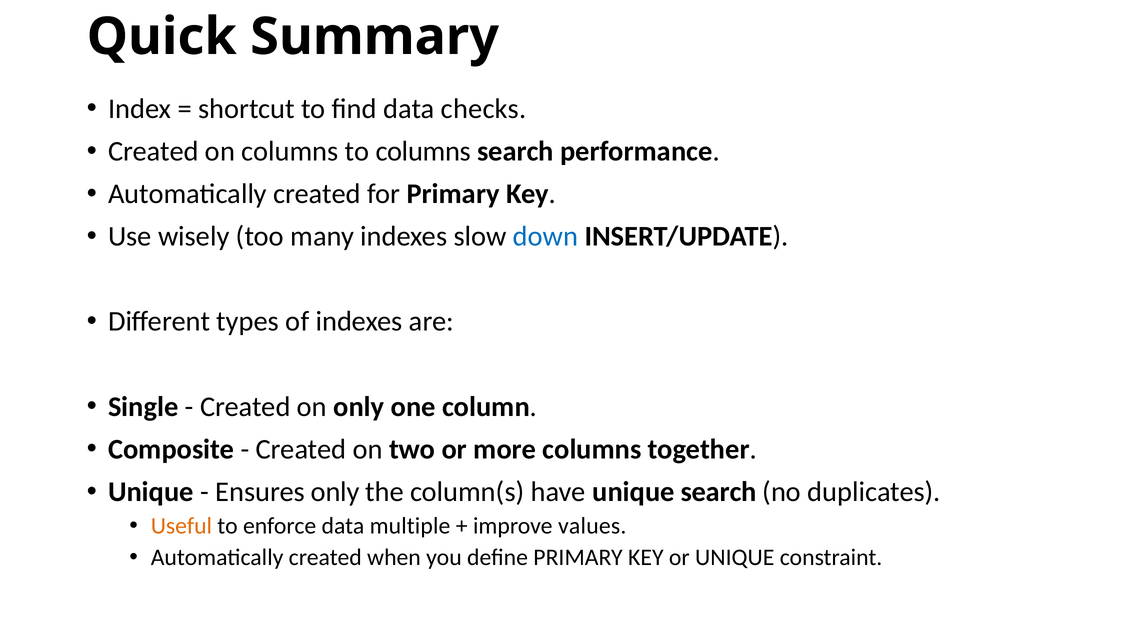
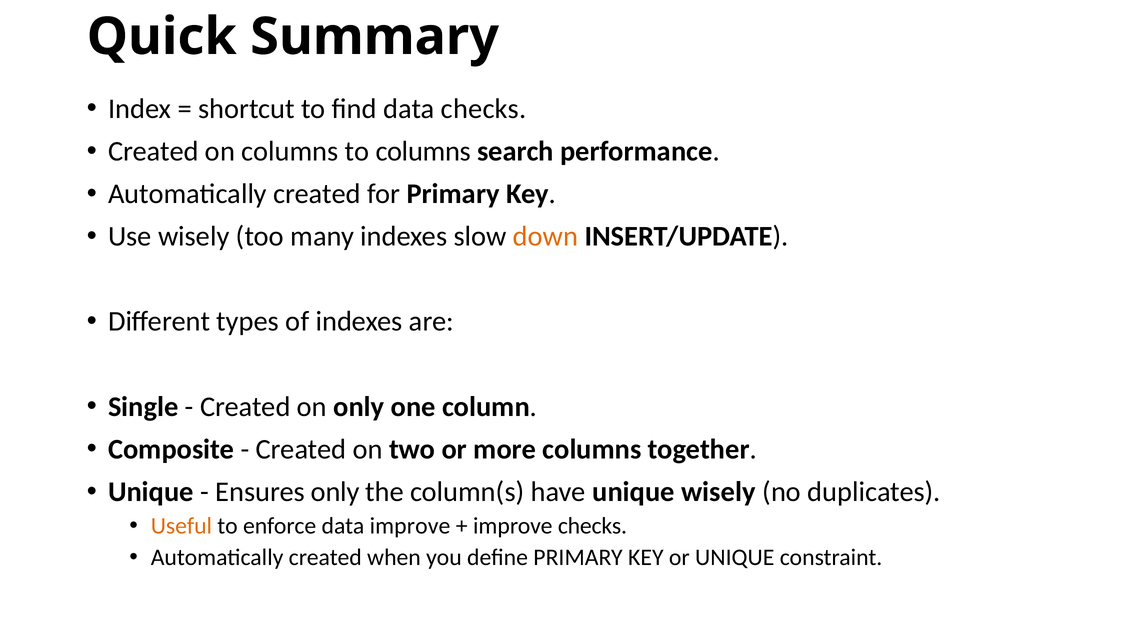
down colour: blue -> orange
unique search: search -> wisely
data multiple: multiple -> improve
improve values: values -> checks
